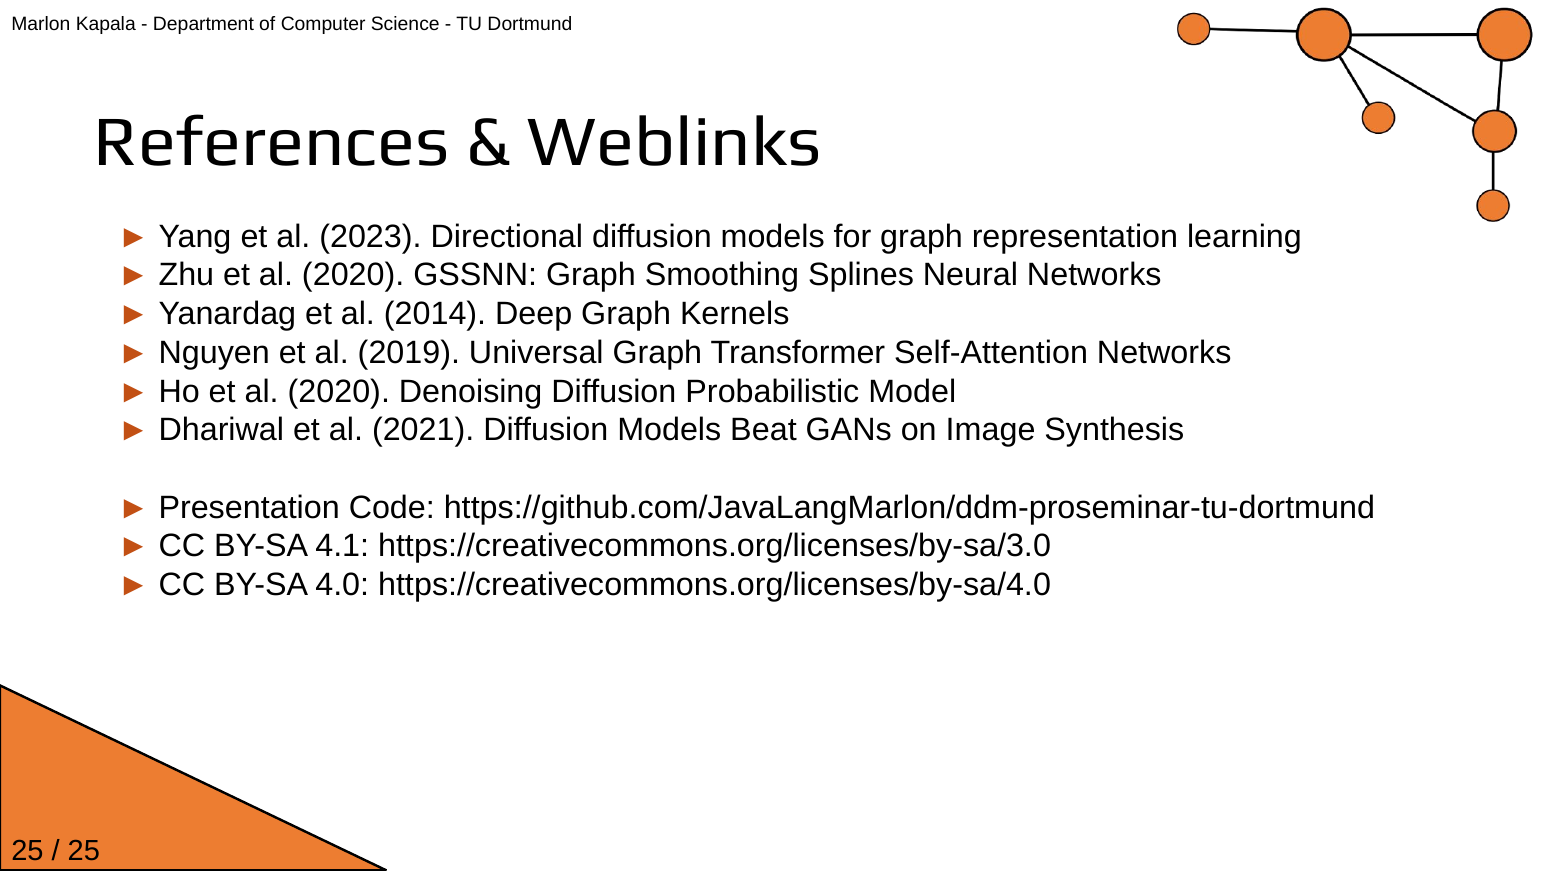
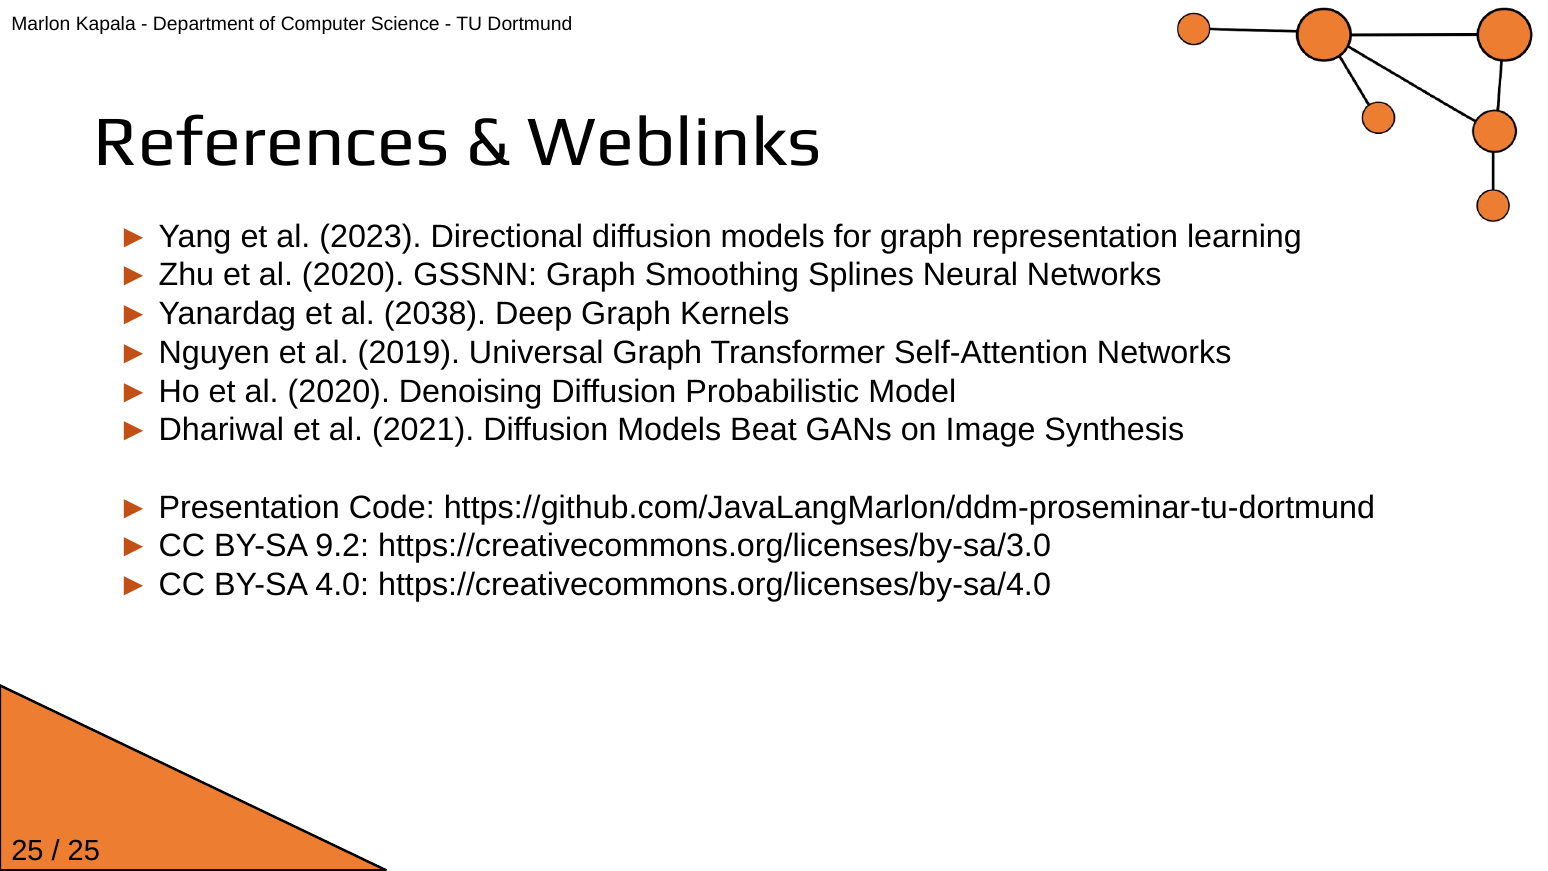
2014: 2014 -> 2038
4.1: 4.1 -> 9.2
